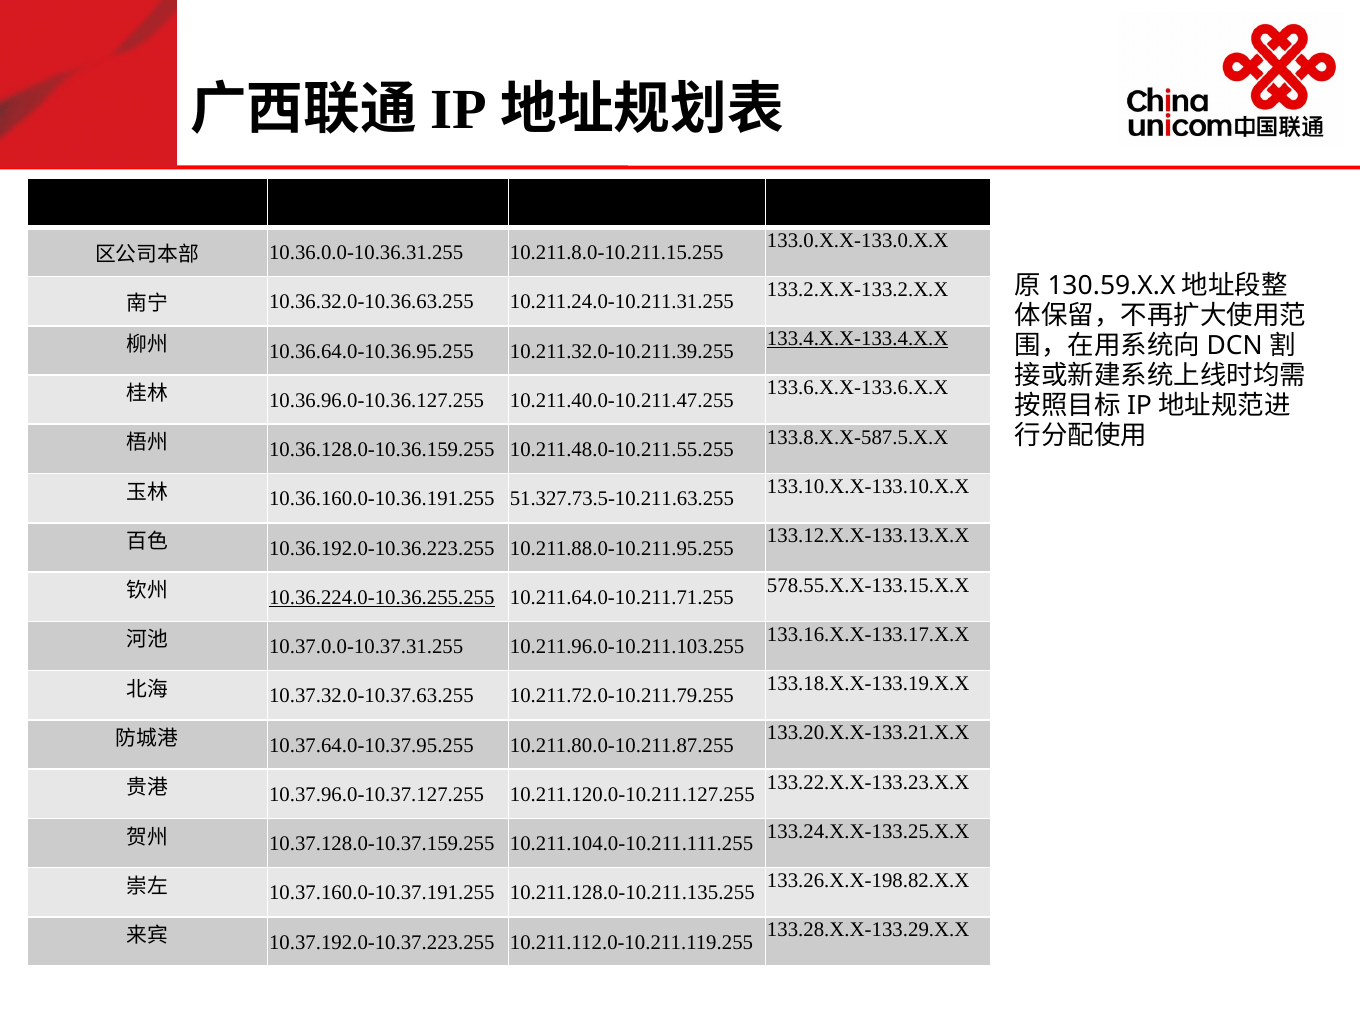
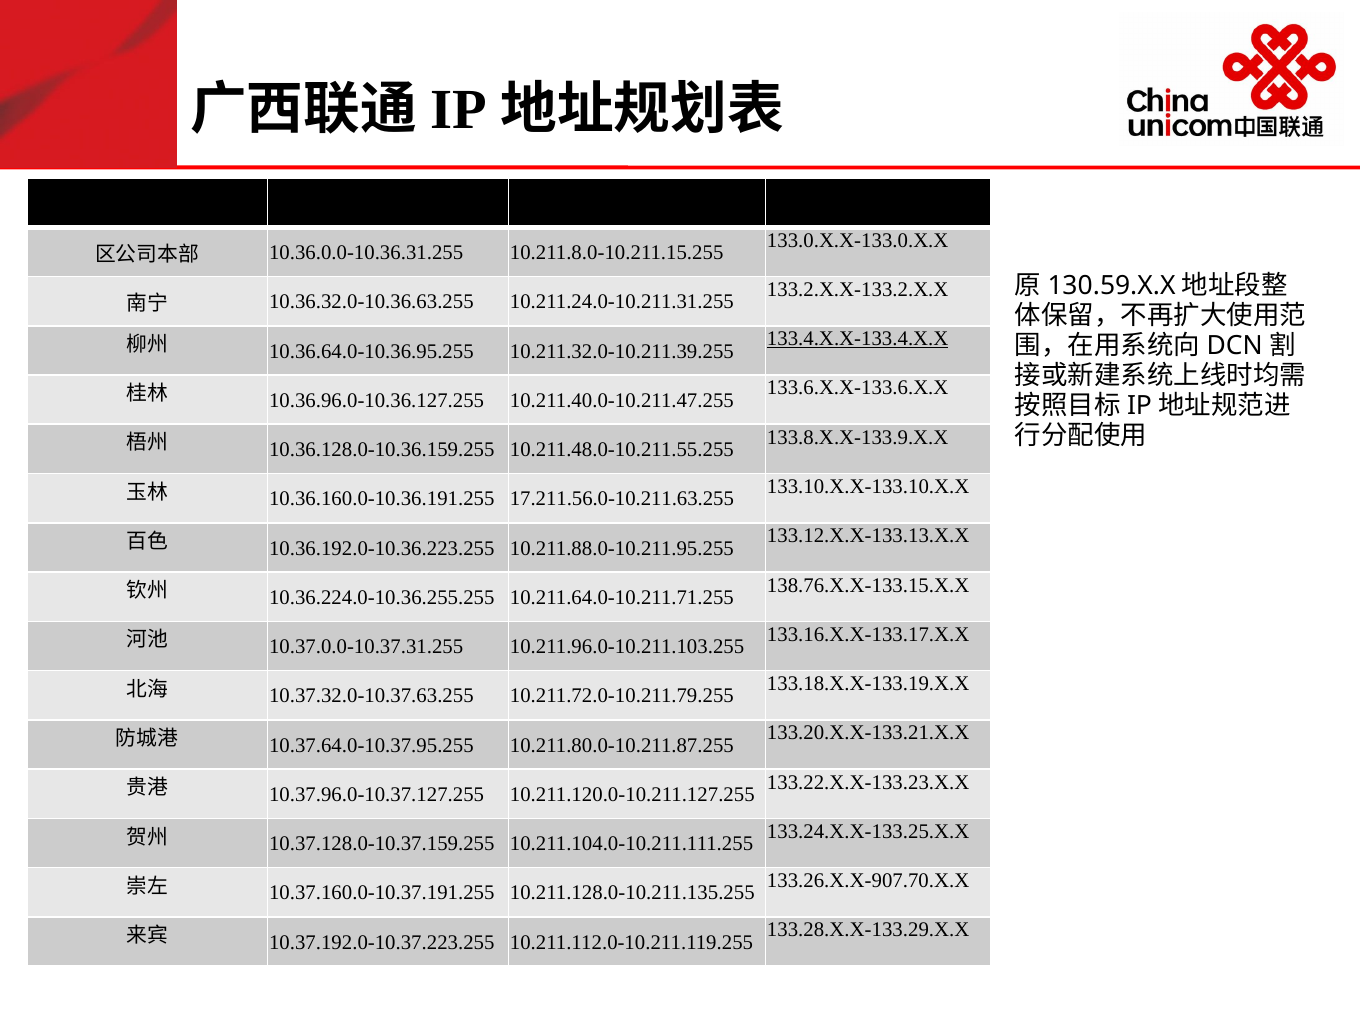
133.8.X.X-587.5.X.X: 133.8.X.X-587.5.X.X -> 133.8.X.X-133.9.X.X
51.327.73.5-10.211.63.255: 51.327.73.5-10.211.63.255 -> 17.211.56.0-10.211.63.255
578.55.X.X-133.15.X.X: 578.55.X.X-133.15.X.X -> 138.76.X.X-133.15.X.X
10.36.224.0-10.36.255.255 underline: present -> none
133.26.X.X-198.82.X.X: 133.26.X.X-198.82.X.X -> 133.26.X.X-907.70.X.X
